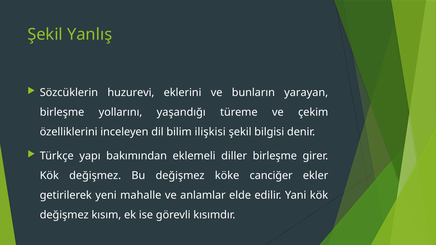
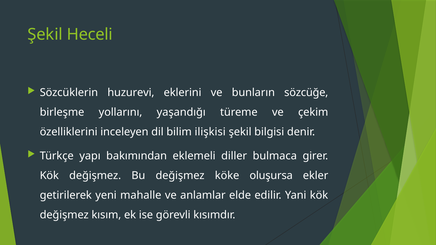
Yanlış: Yanlış -> Heceli
yarayan: yarayan -> sözcüğe
diller birleşme: birleşme -> bulmaca
canciğer: canciğer -> oluşursa
